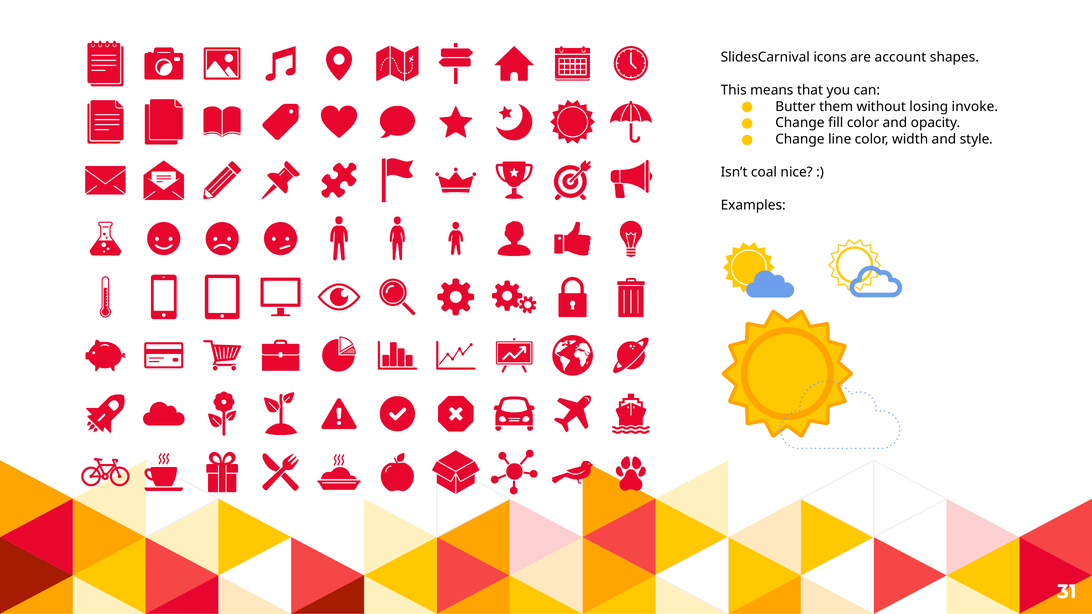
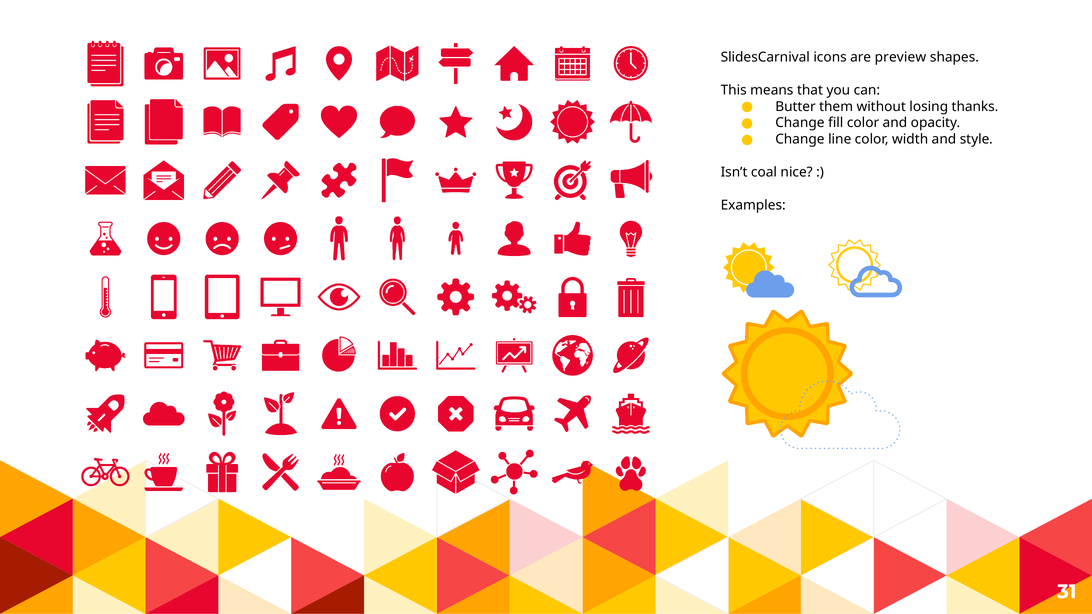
account: account -> preview
invoke: invoke -> thanks
